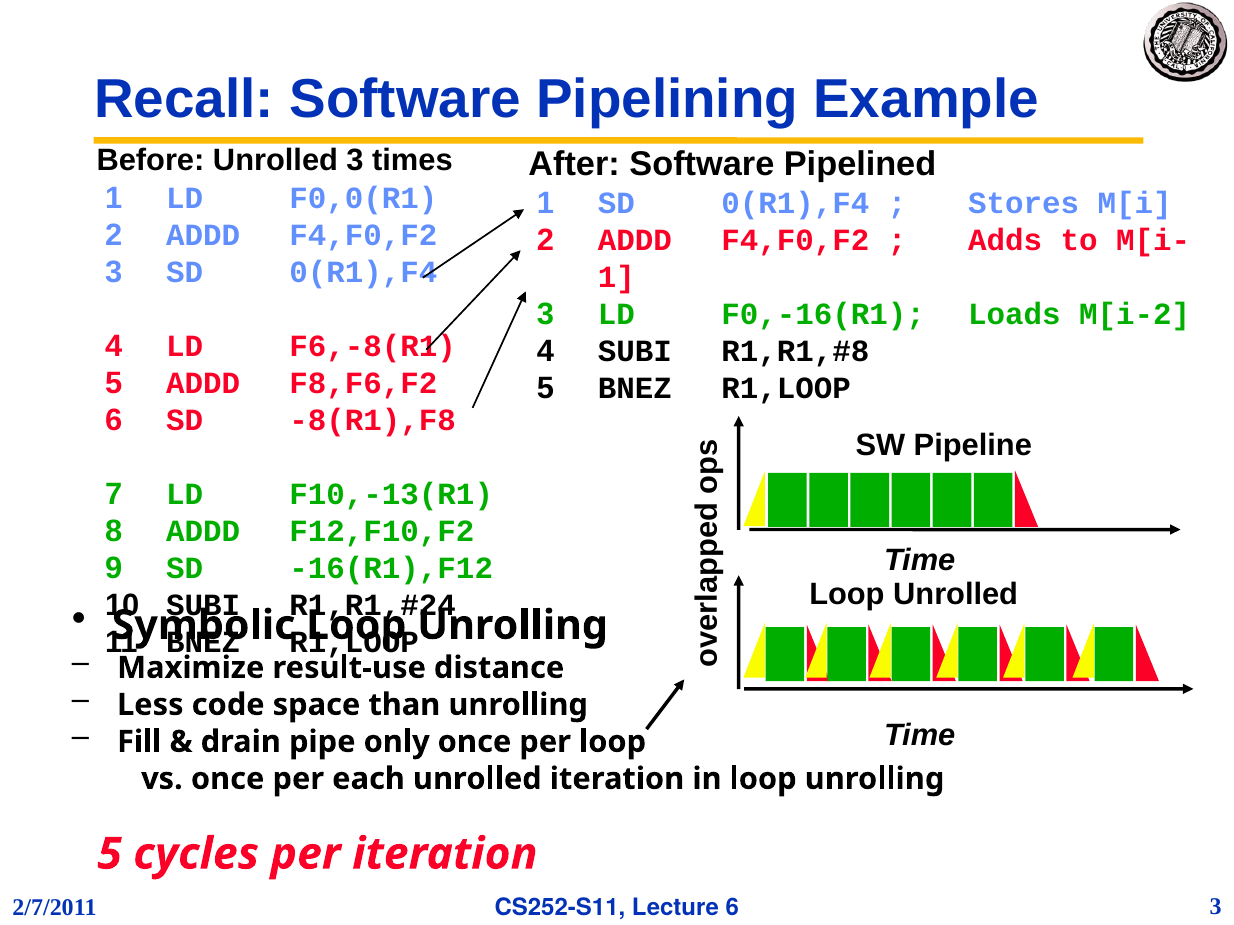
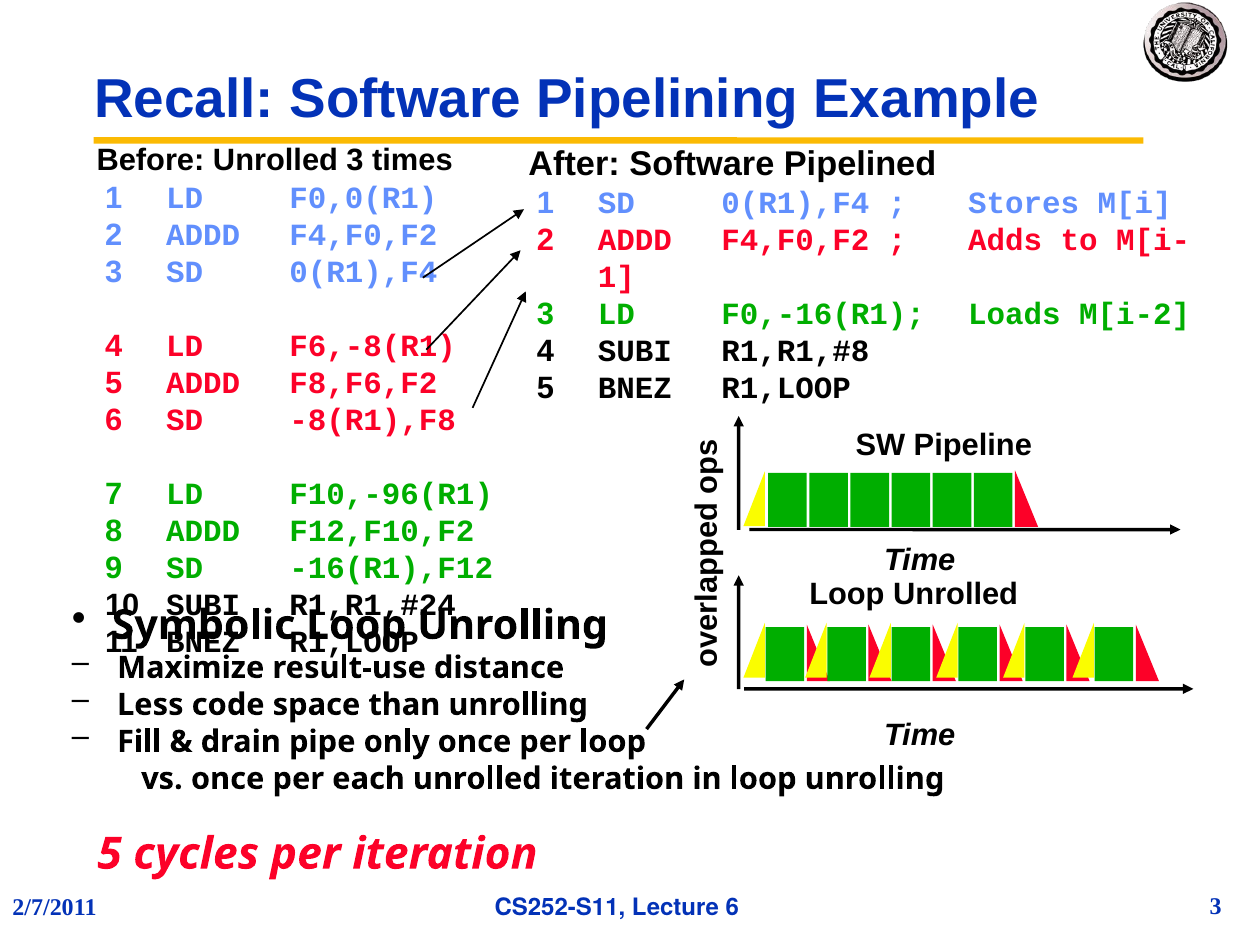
F10,-13(R1: F10,-13(R1 -> F10,-96(R1
